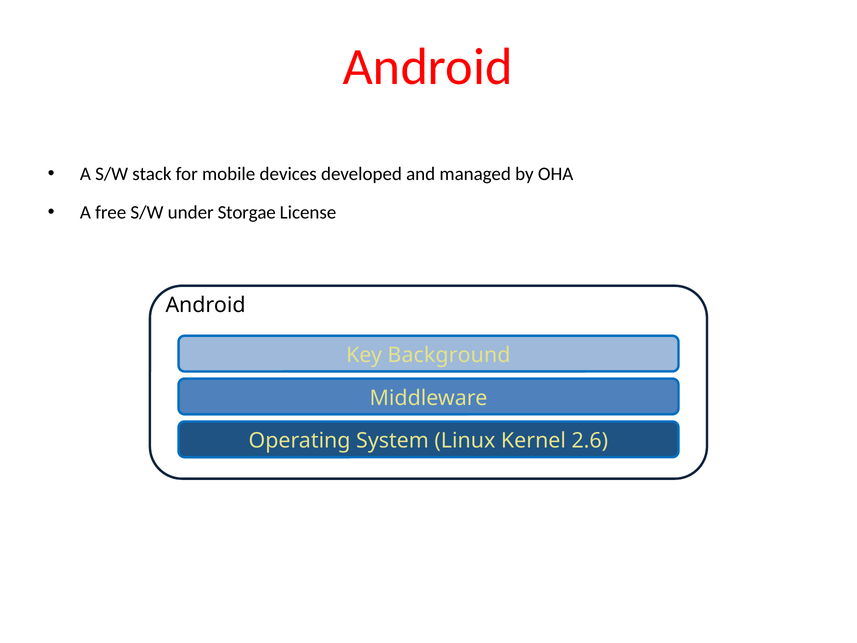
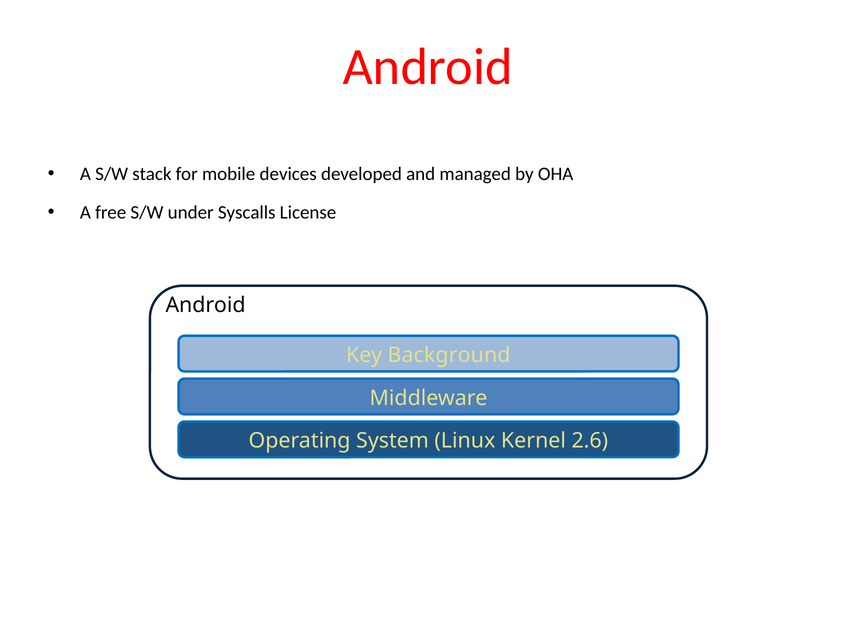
Storgae: Storgae -> Syscalls
